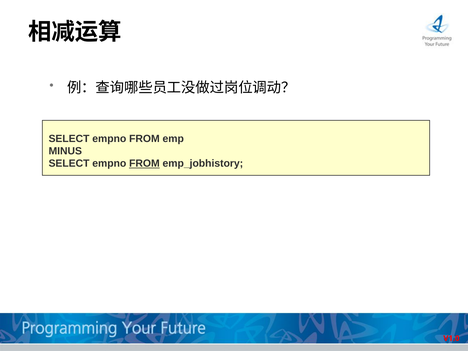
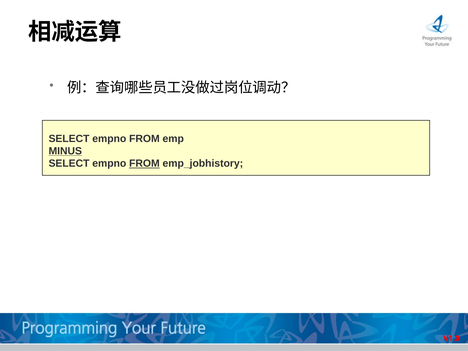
MINUS underline: none -> present
